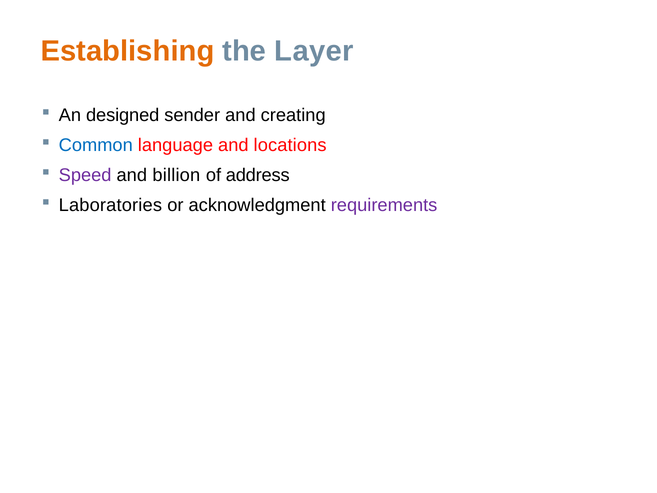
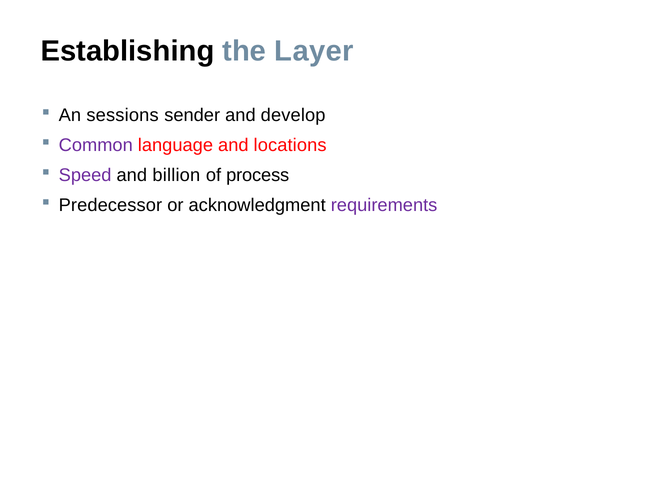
Establishing colour: orange -> black
designed: designed -> sessions
creating: creating -> develop
Common colour: blue -> purple
address: address -> process
Laboratories: Laboratories -> Predecessor
